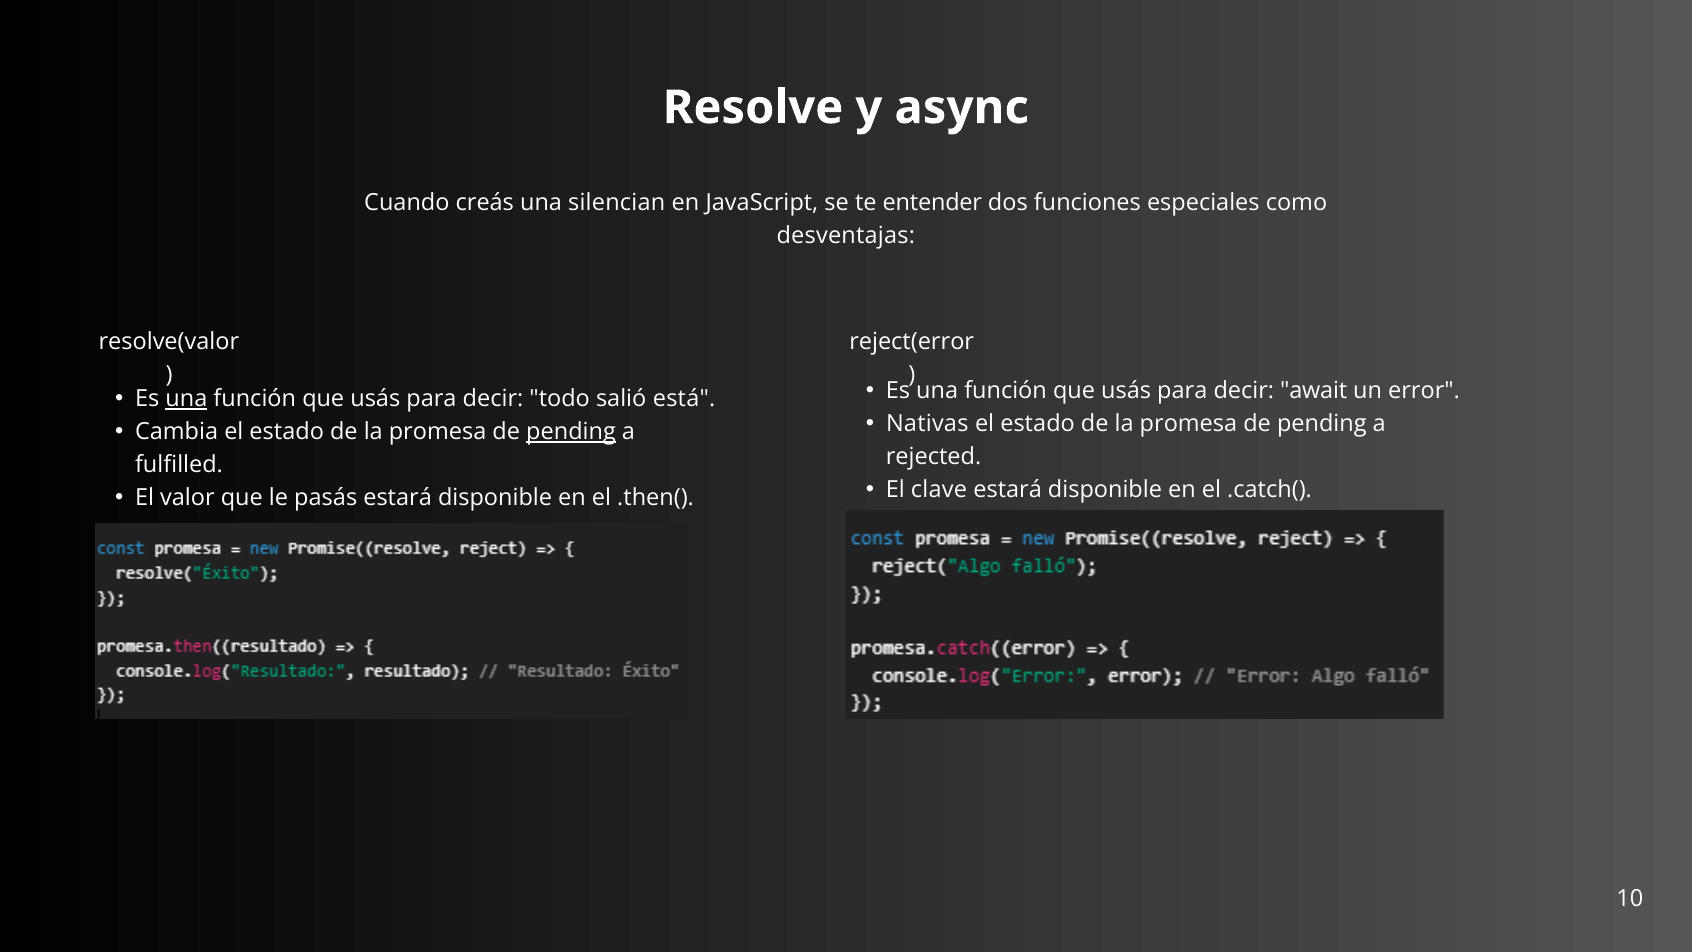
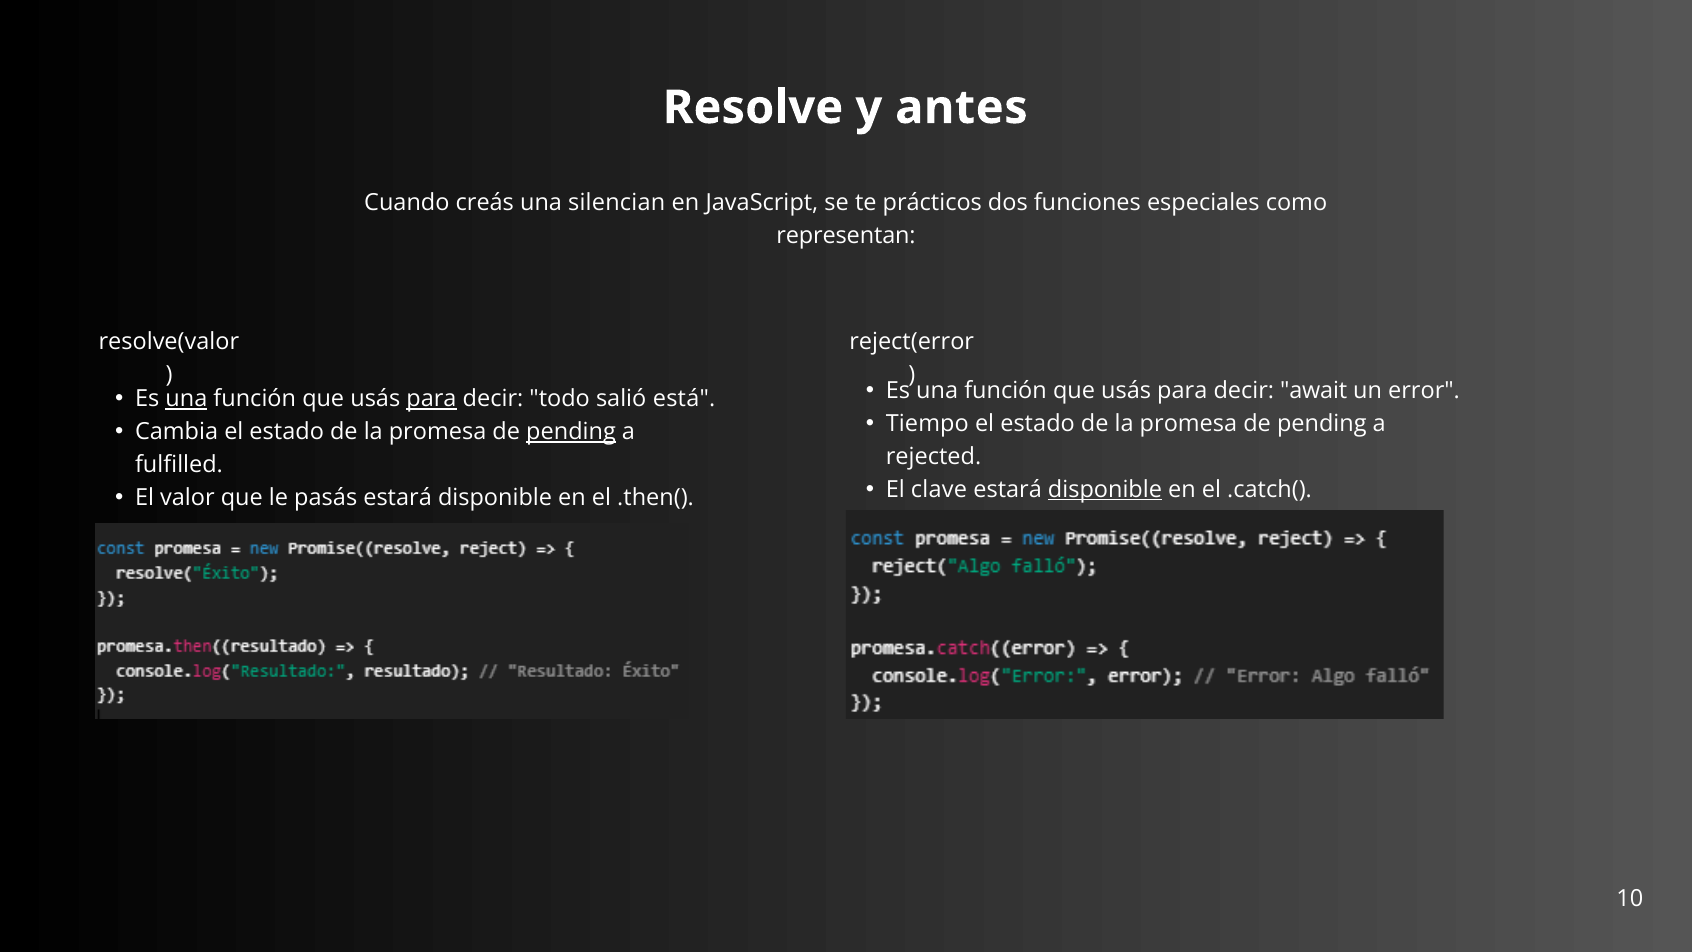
async: async -> antes
entender: entender -> prácticos
desventajas: desventajas -> representan
para at (431, 399) underline: none -> present
Nativas: Nativas -> Tiempo
disponible at (1105, 490) underline: none -> present
